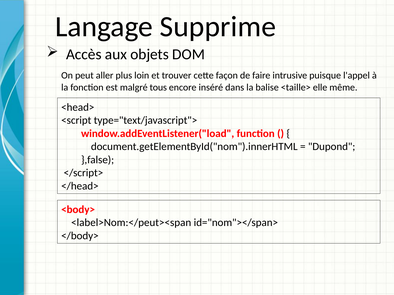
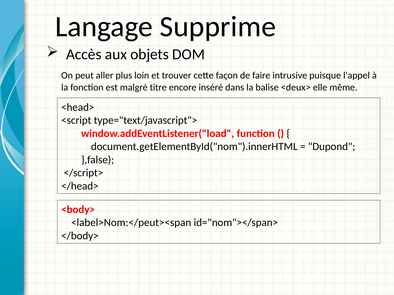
tous: tous -> titre
<taille>: <taille> -> <deux>
